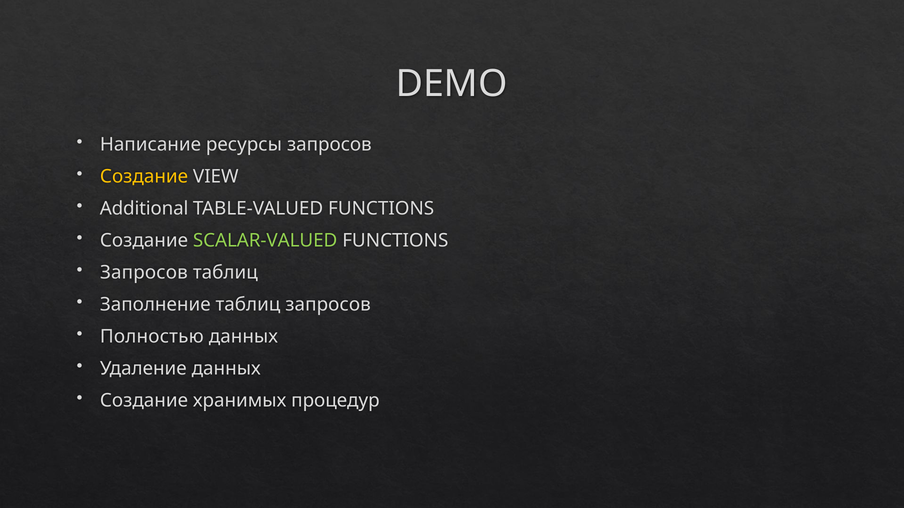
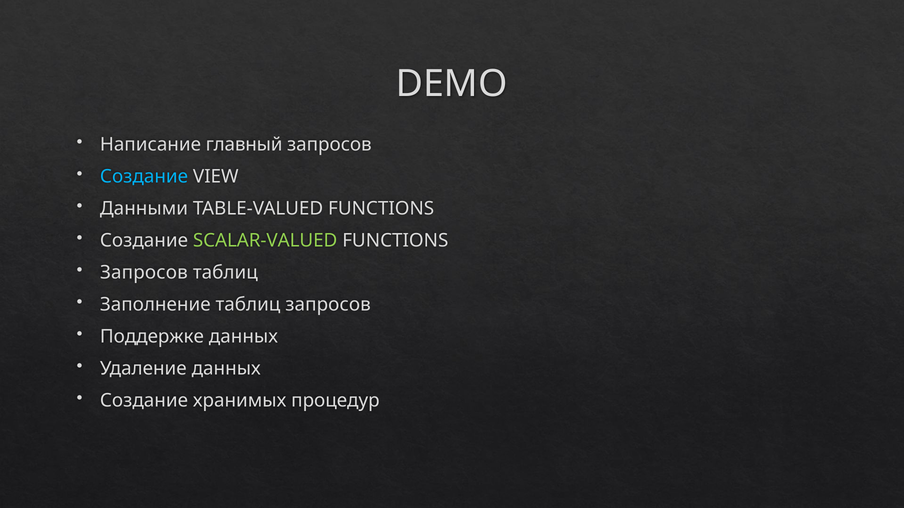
ресурсы: ресурсы -> главный
Создание at (144, 176) colour: yellow -> light blue
Additional: Additional -> Данными
Полностью: Полностью -> Поддержке
